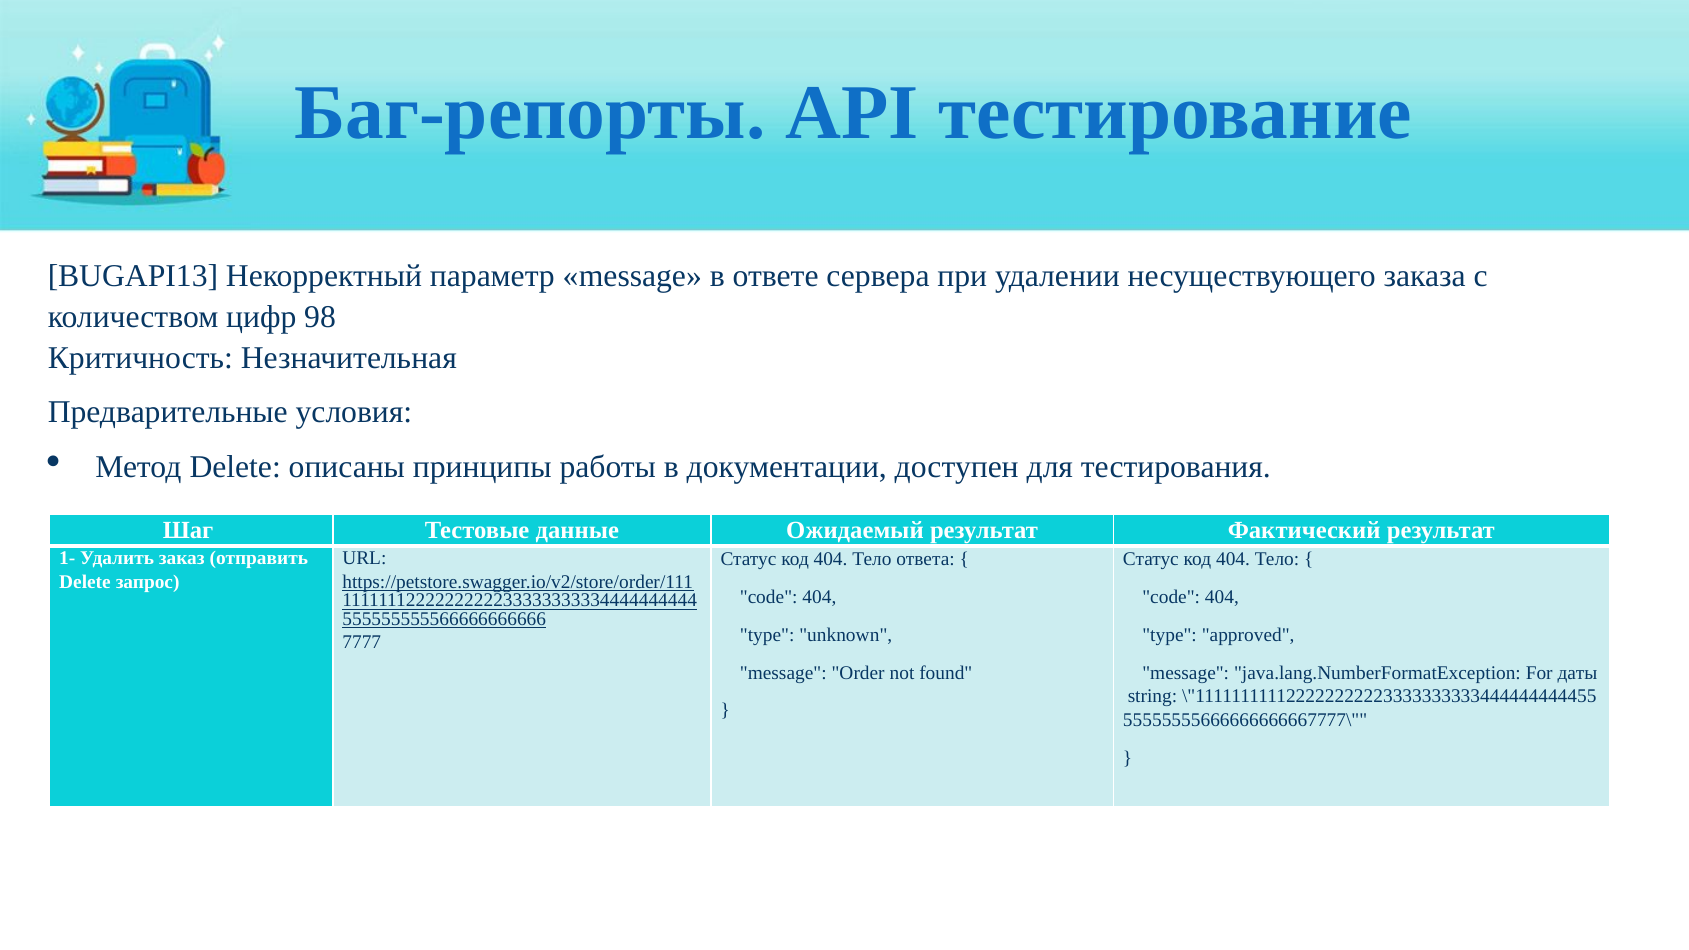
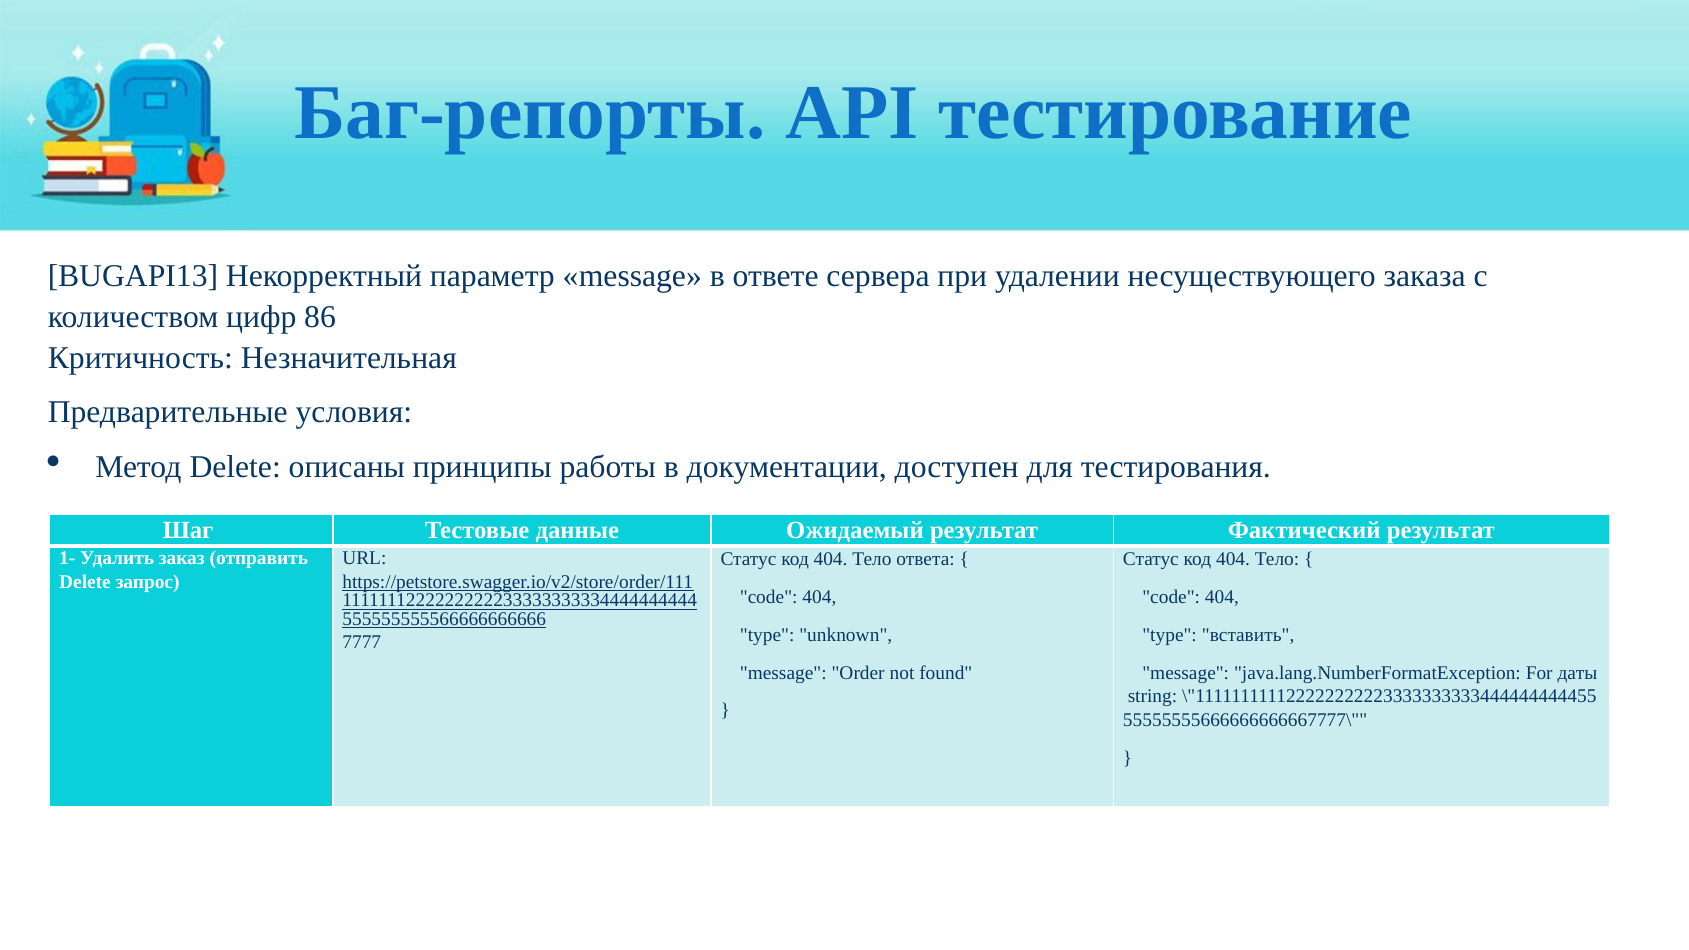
98: 98 -> 86
approved: approved -> вставить
